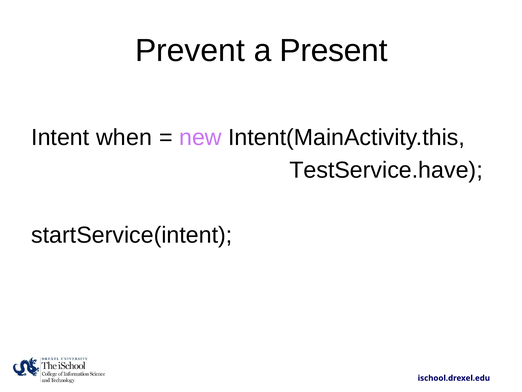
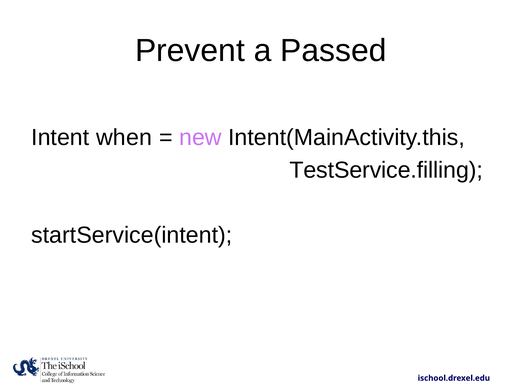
Present: Present -> Passed
TestService.have: TestService.have -> TestService.filling
